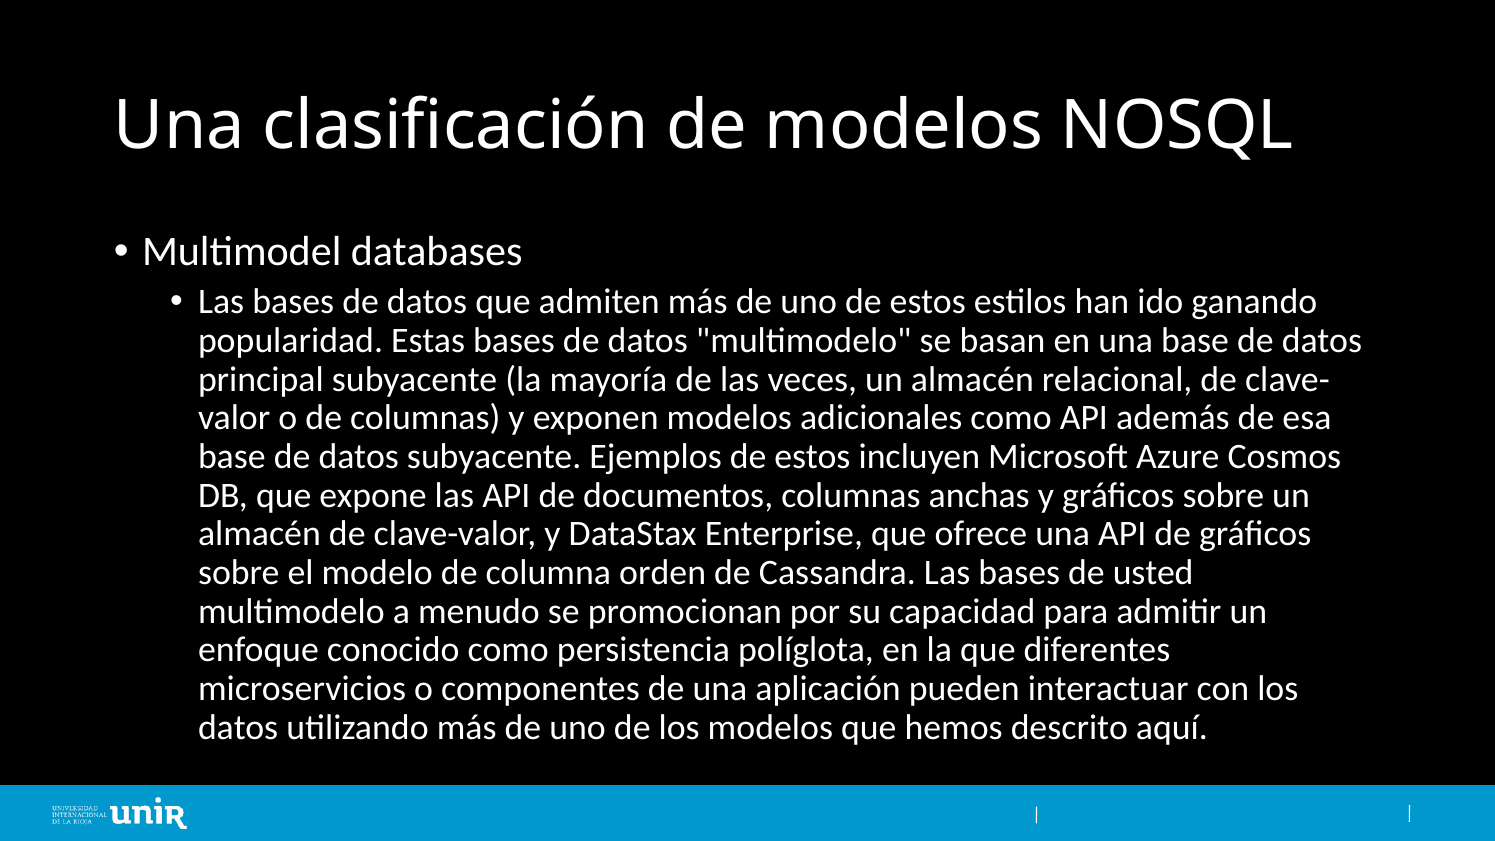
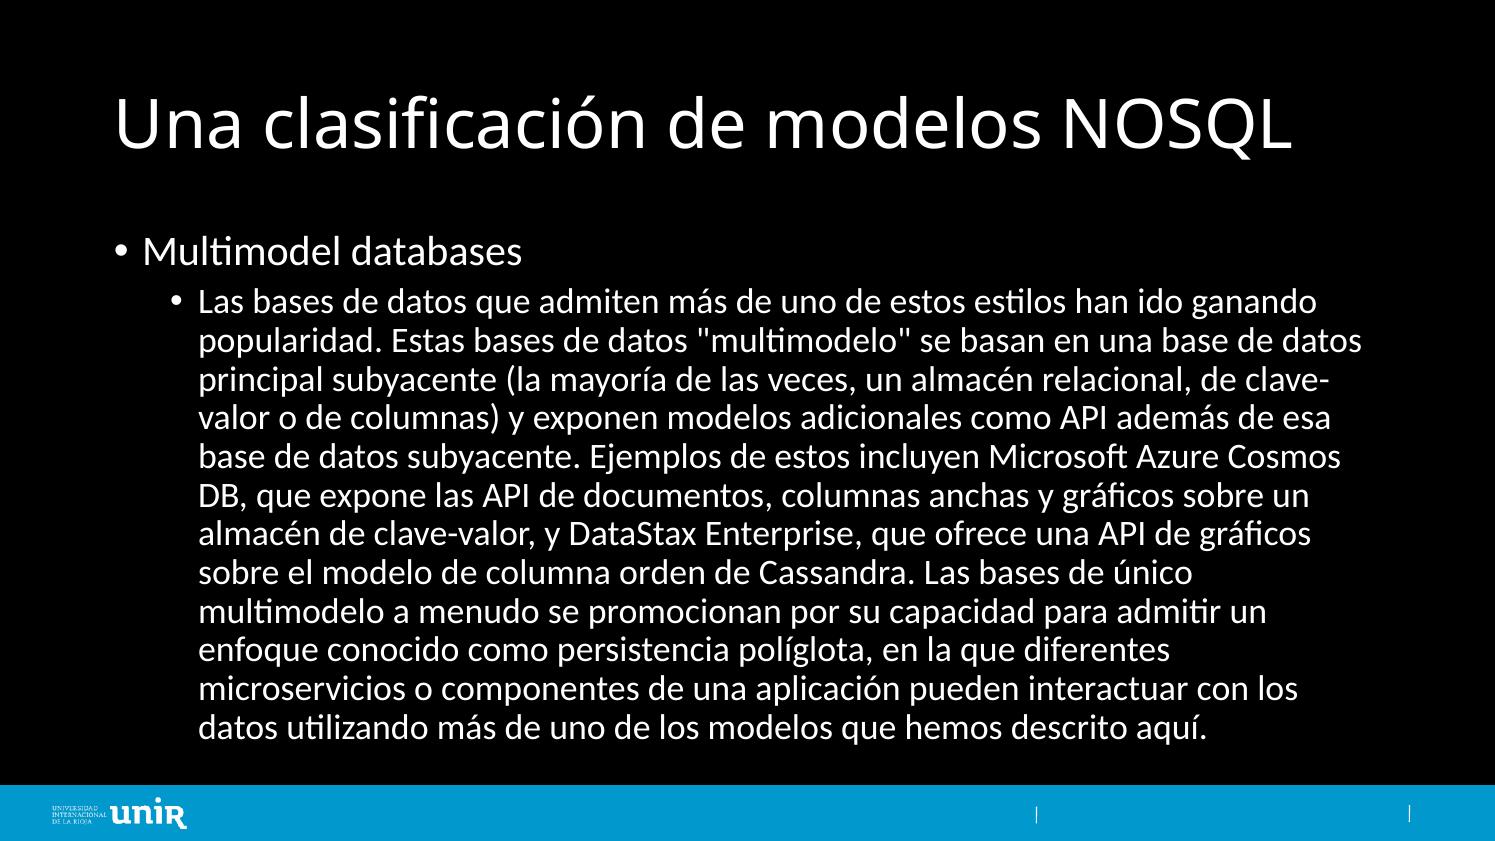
usted: usted -> único
